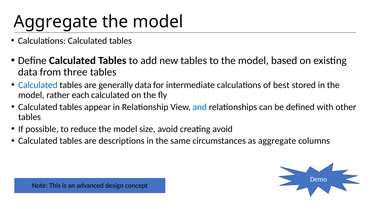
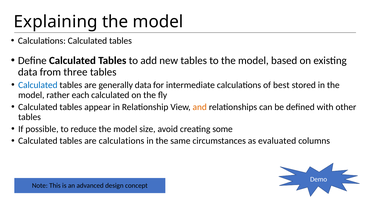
Aggregate at (56, 22): Aggregate -> Explaining
and colour: blue -> orange
creating avoid: avoid -> some
are descriptions: descriptions -> calculations
as aggregate: aggregate -> evaluated
